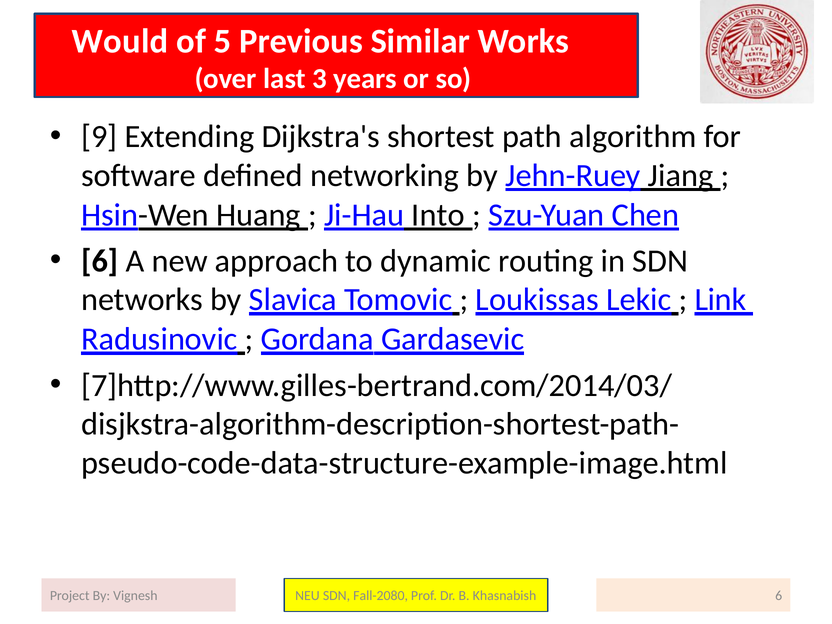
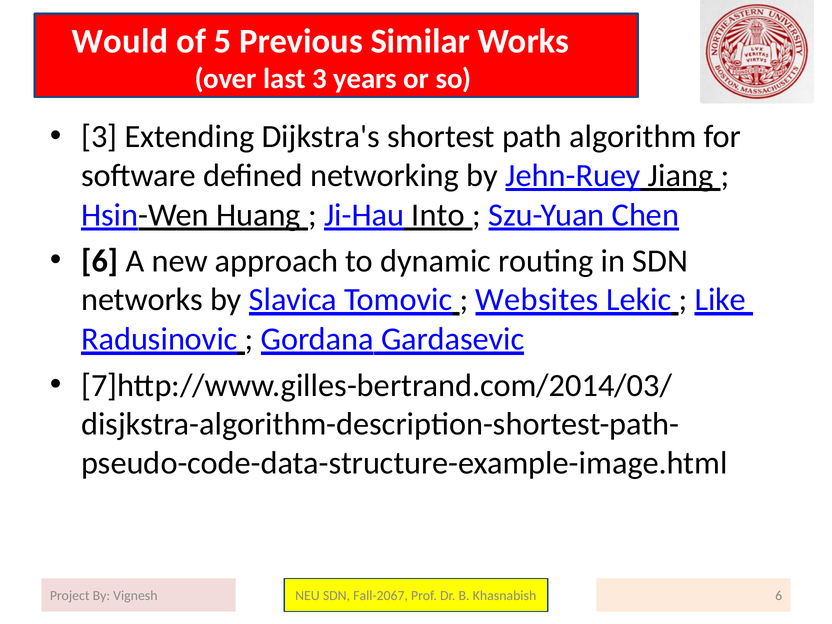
9 at (99, 137): 9 -> 3
Loukissas: Loukissas -> Websites
Link: Link -> Like
Fall-2080: Fall-2080 -> Fall-2067
